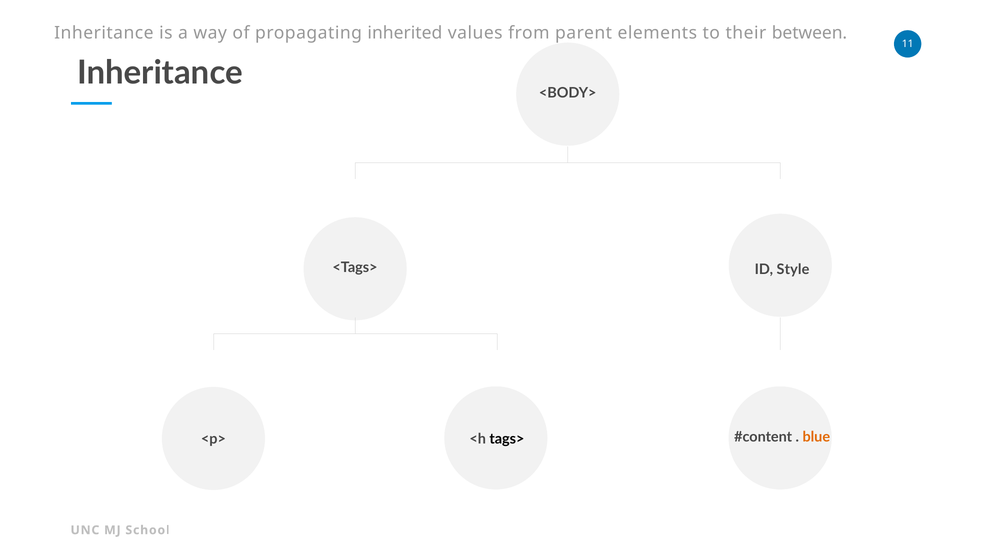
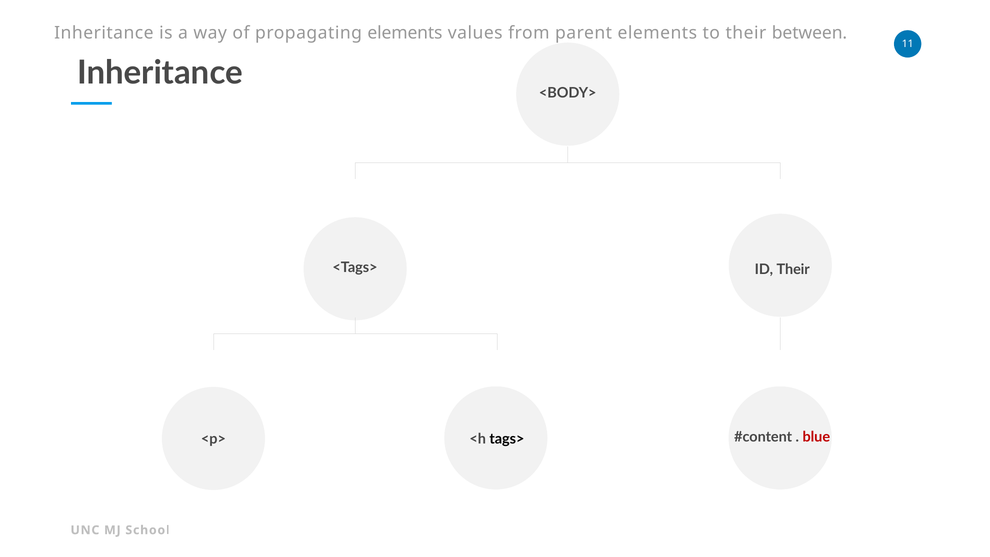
propagating inherited: inherited -> elements
ID Style: Style -> Their
blue colour: orange -> red
